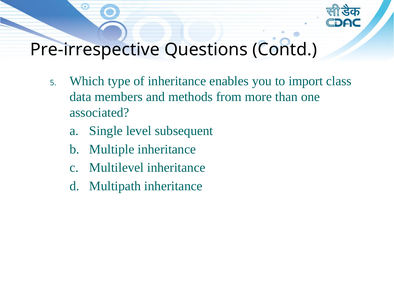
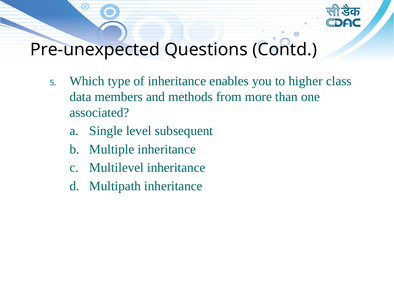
Pre-irrespective: Pre-irrespective -> Pre-unexpected
import: import -> higher
